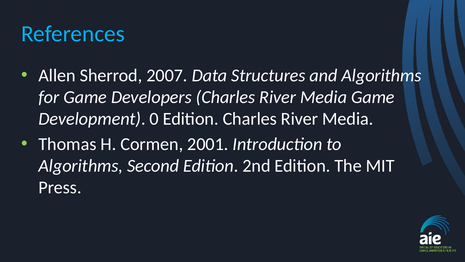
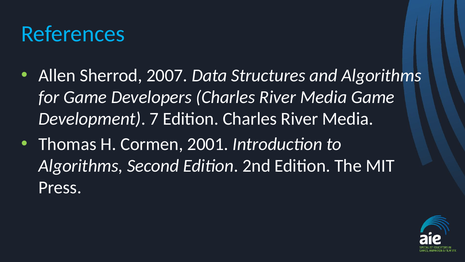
0: 0 -> 7
